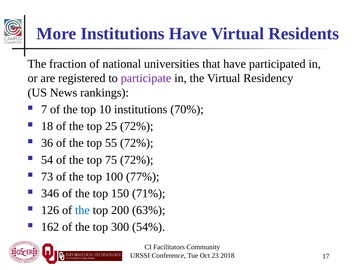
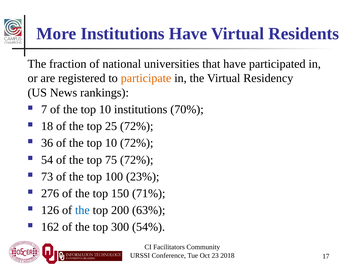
participate colour: purple -> orange
55 at (111, 143): 55 -> 10
77%: 77% -> 23%
346: 346 -> 276
